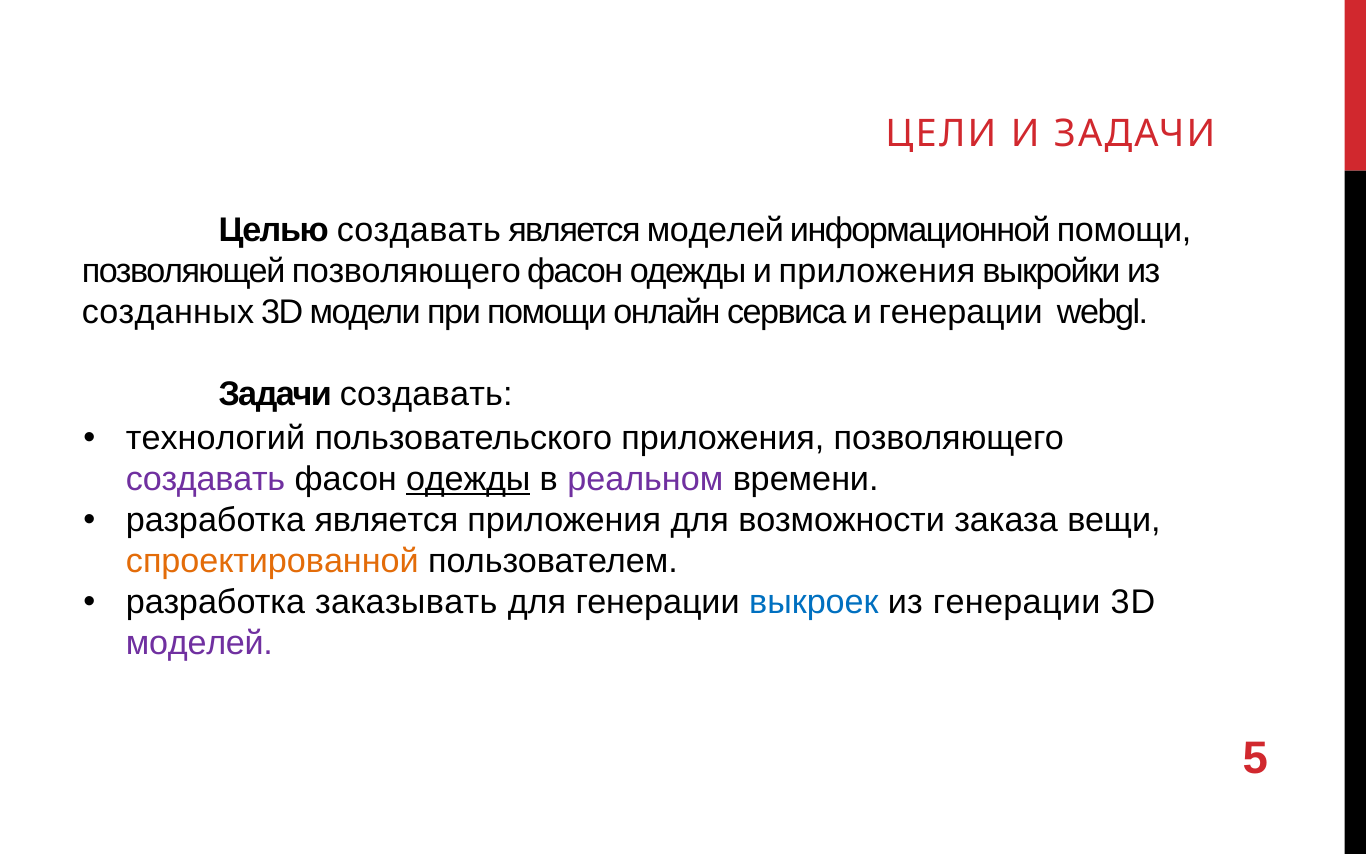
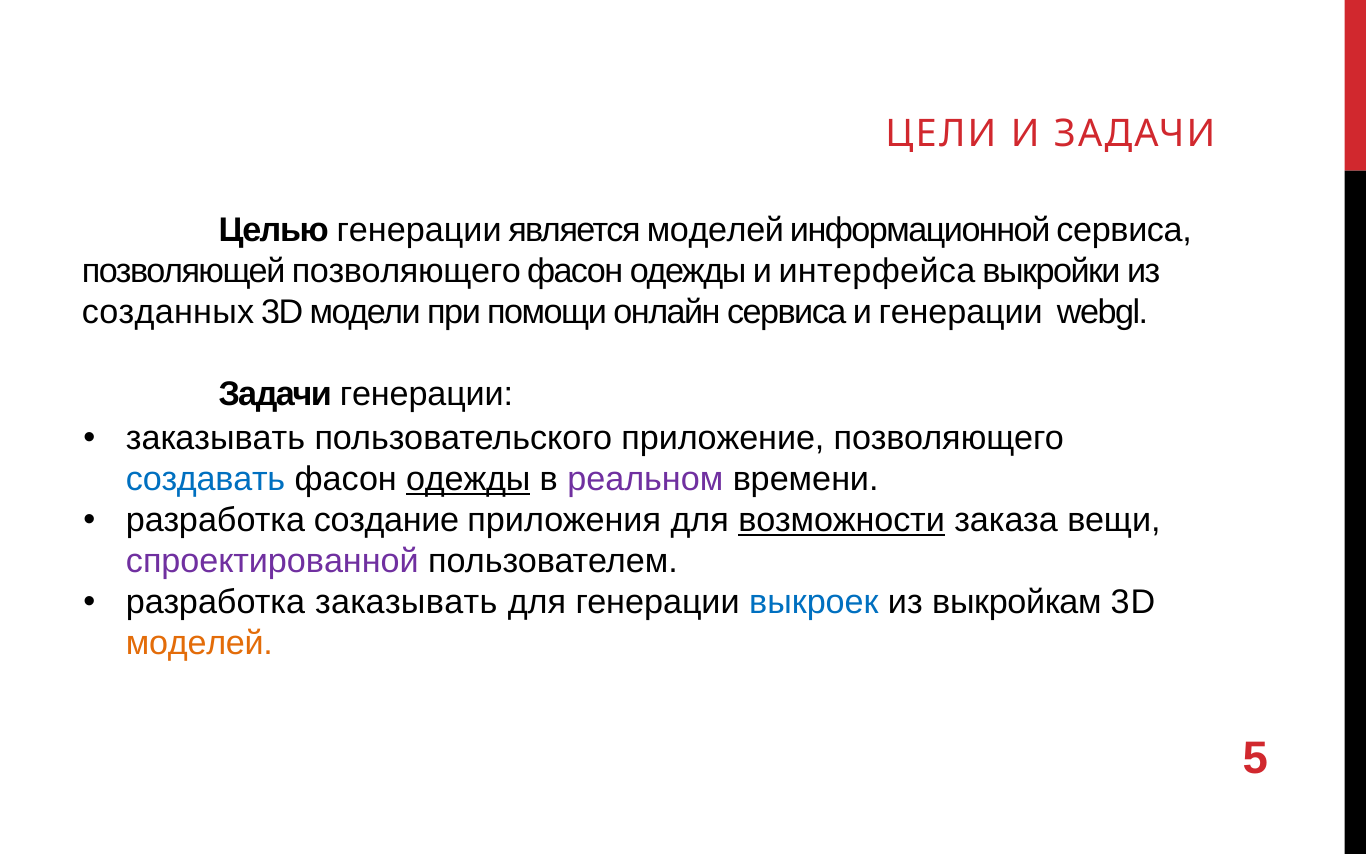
Целью создавать: создавать -> генерации
информационной помощи: помощи -> сервиса
и приложения: приложения -> интерфейса
Задачи создавать: создавать -> генерации
технологий at (216, 438): технологий -> заказывать
пользовательского приложения: приложения -> приложение
создавать at (206, 479) colour: purple -> blue
разработка является: является -> создание
возможности underline: none -> present
спроектированной colour: orange -> purple
из генерации: генерации -> выкройкам
моделей at (199, 643) colour: purple -> orange
